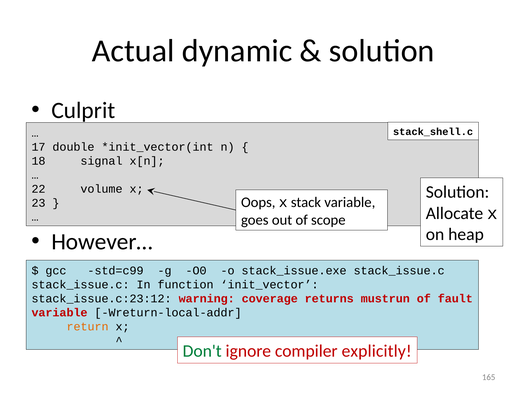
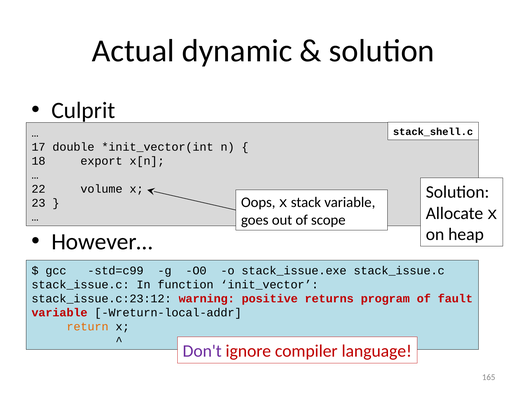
signal: signal -> export
coverage: coverage -> positive
mustrun: mustrun -> program
Don't colour: green -> purple
explicitly: explicitly -> language
